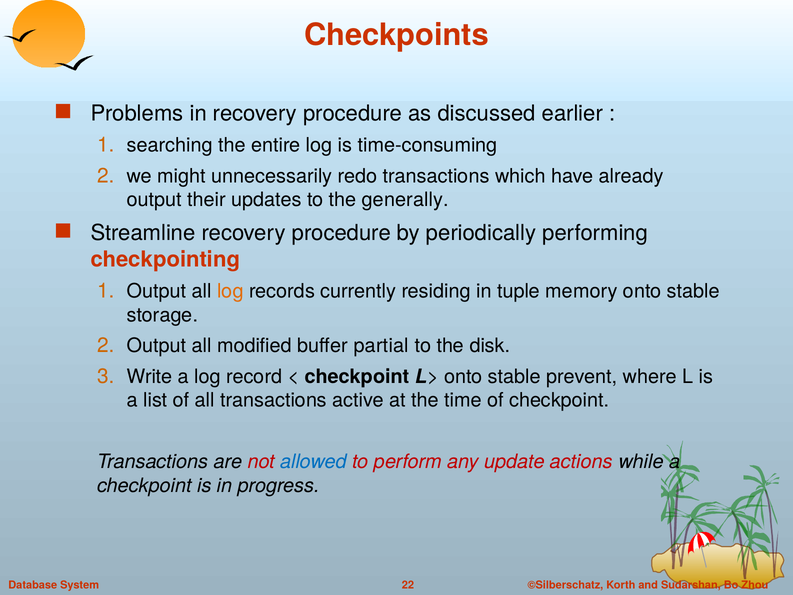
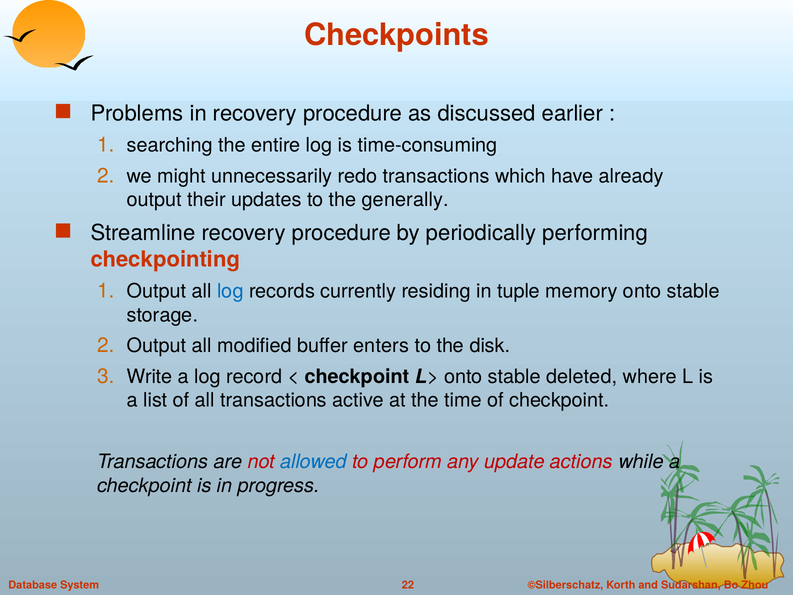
log at (230, 291) colour: orange -> blue
partial: partial -> enters
prevent: prevent -> deleted
